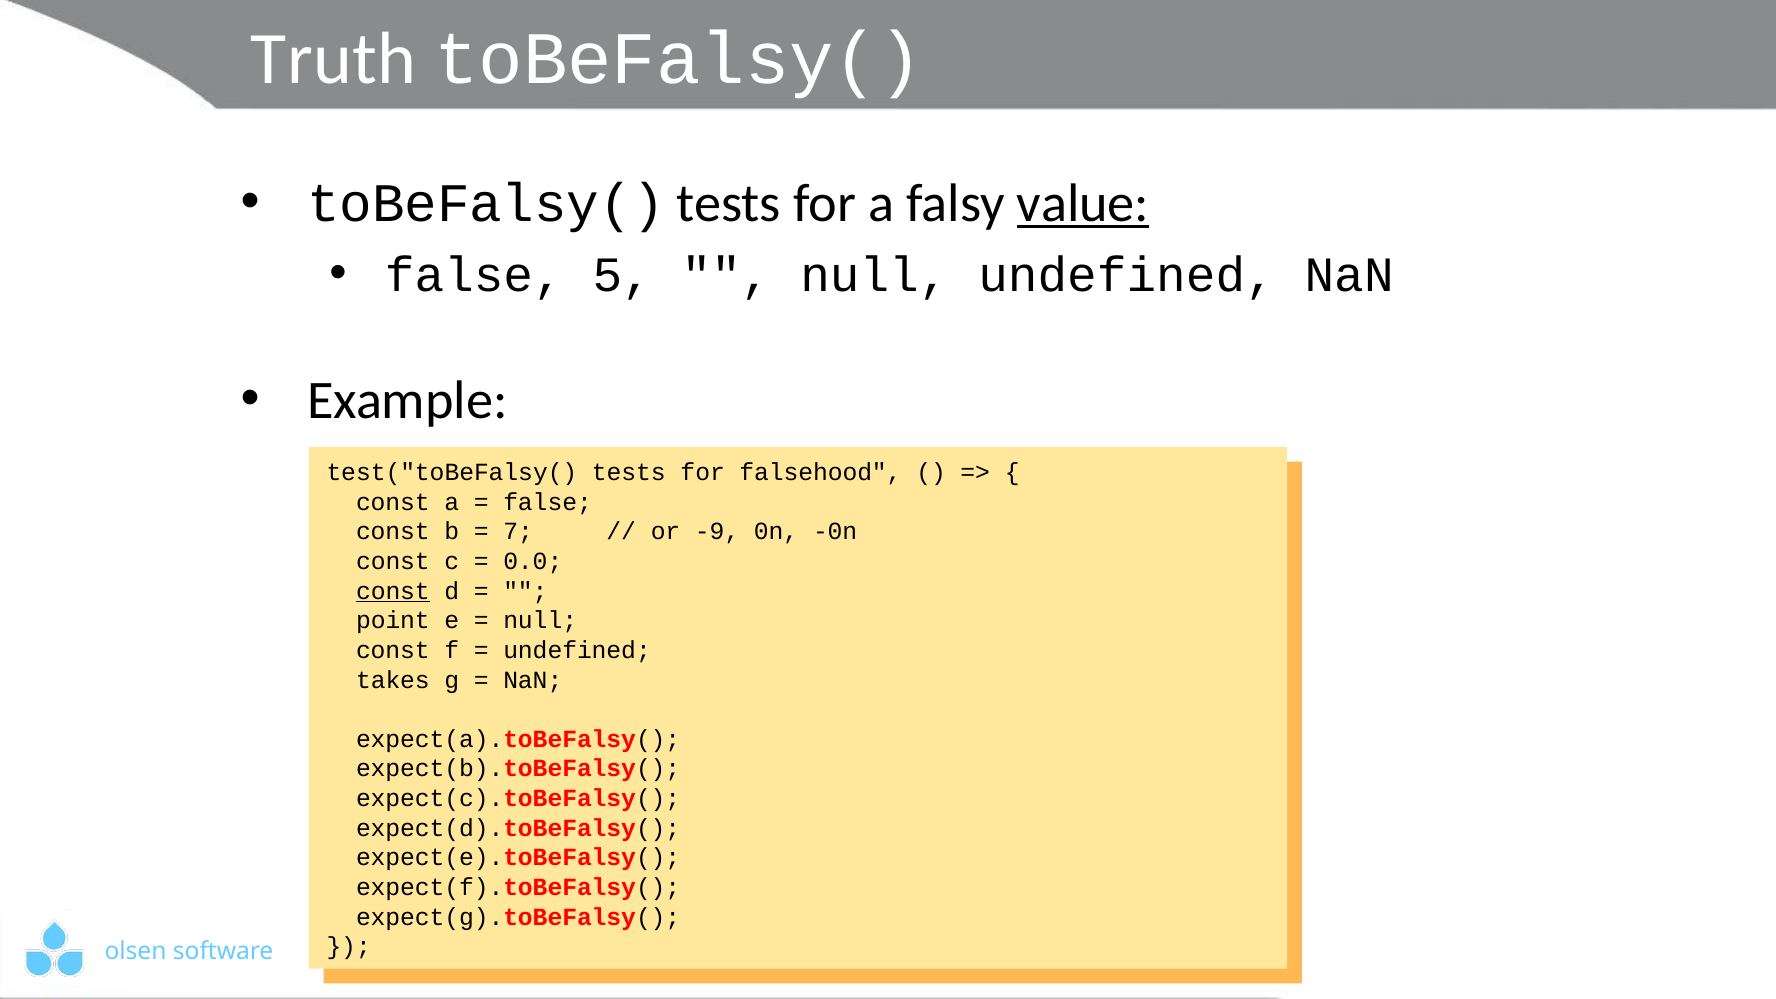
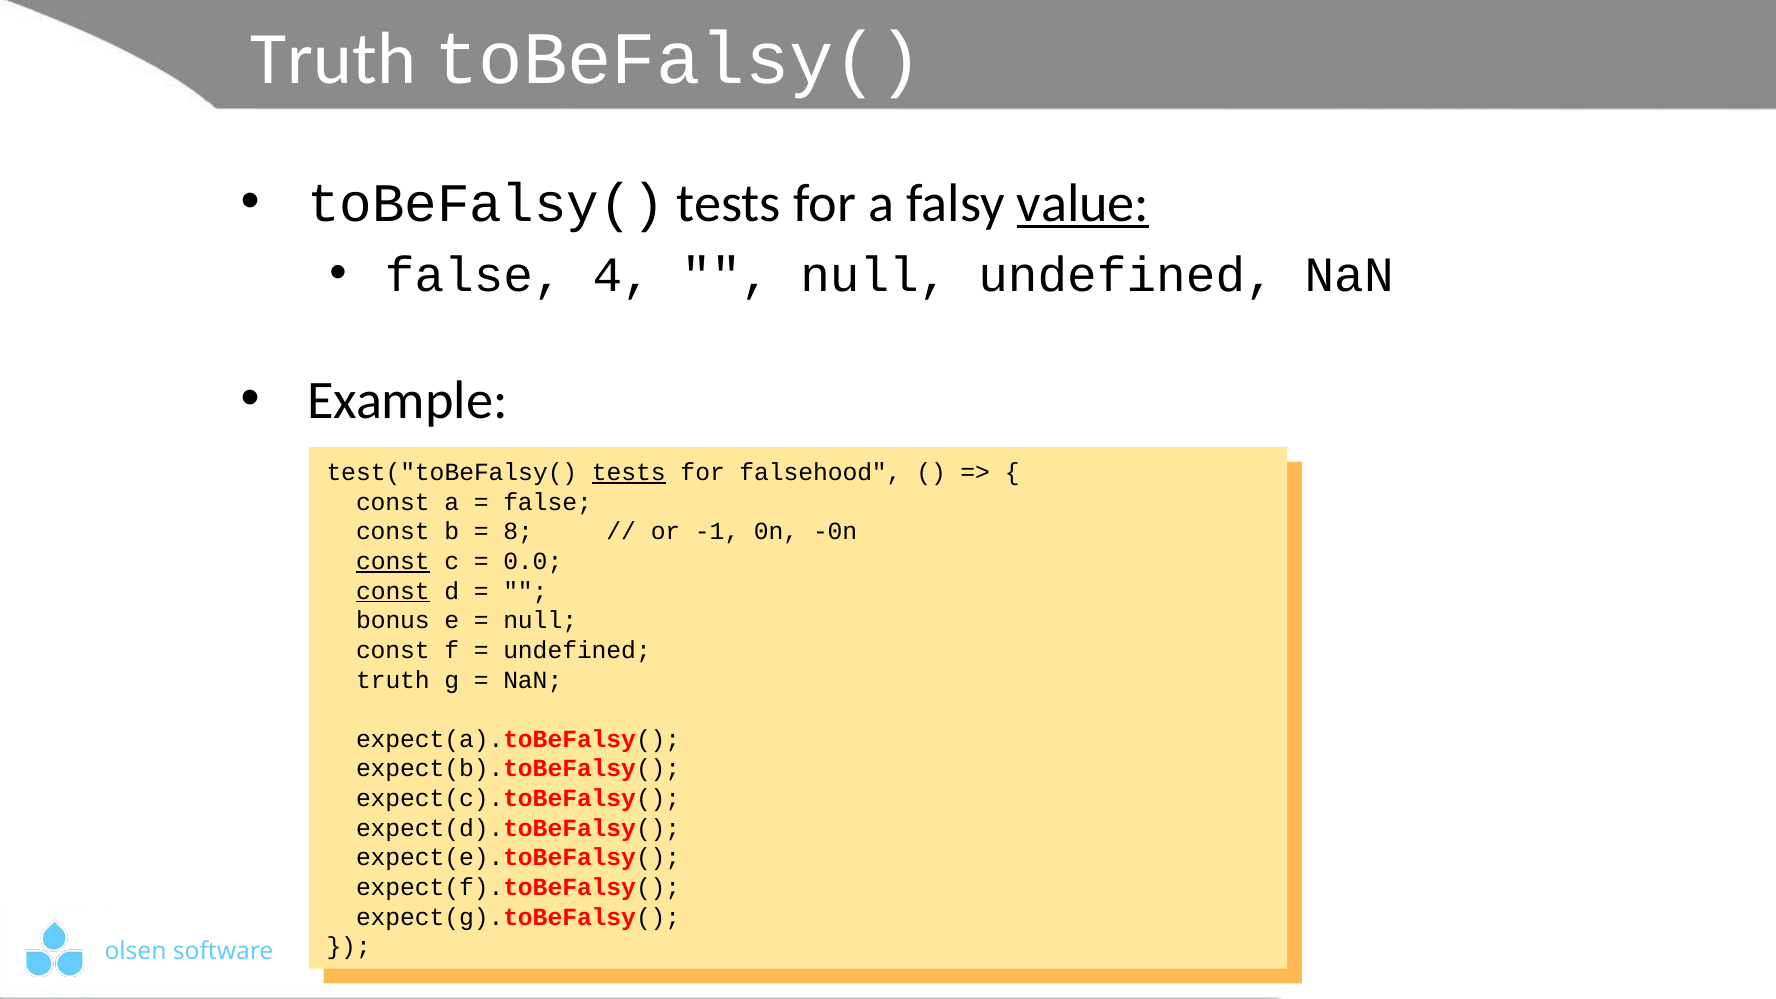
5: 5 -> 4
tests at (629, 472) underline: none -> present
7: 7 -> 8
-9: -9 -> -1
const at (393, 561) underline: none -> present
point: point -> bonus
takes at (393, 680): takes -> truth
